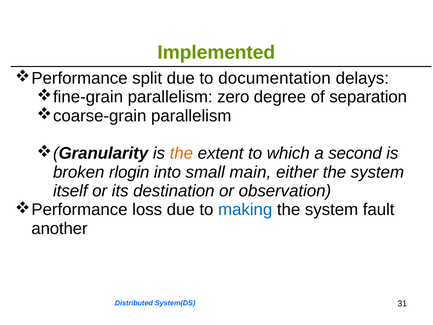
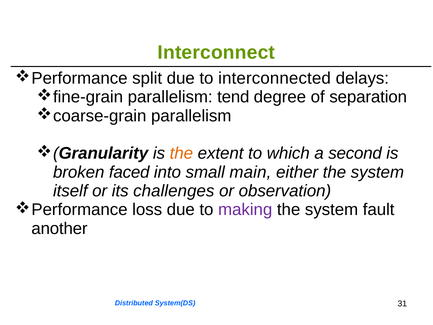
Implemented: Implemented -> Interconnect
documentation: documentation -> interconnected
zero: zero -> tend
rlogin: rlogin -> faced
destination: destination -> challenges
making colour: blue -> purple
